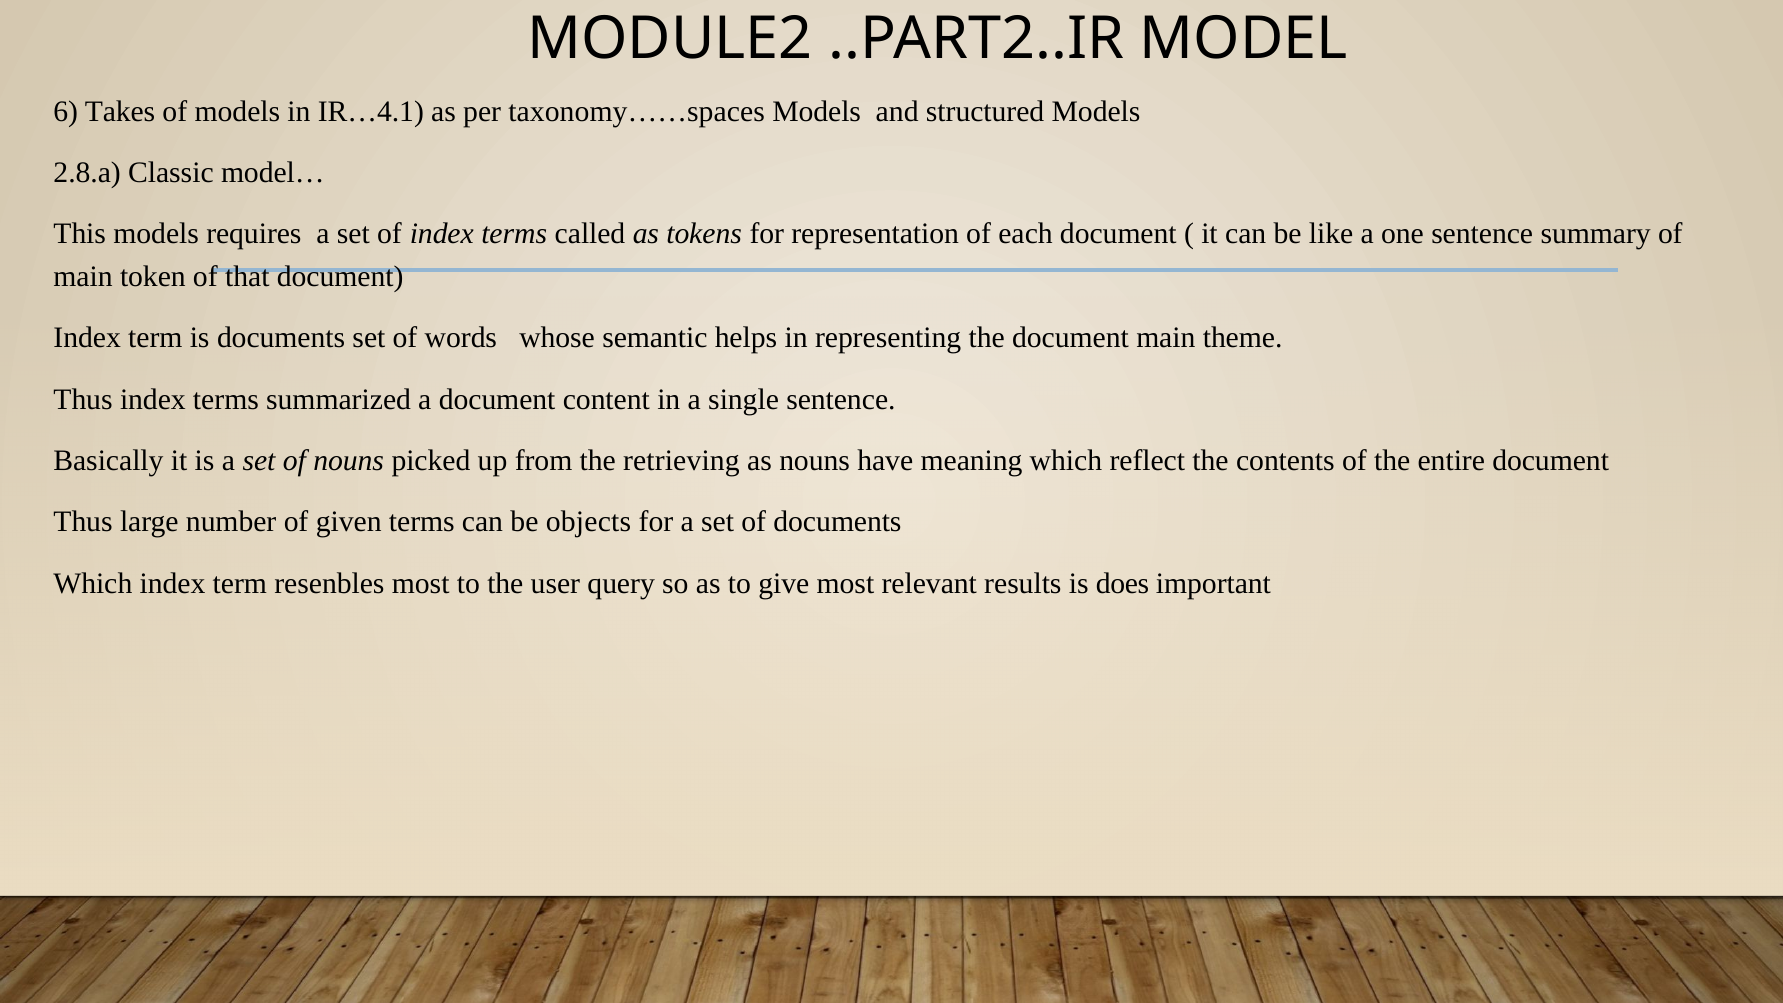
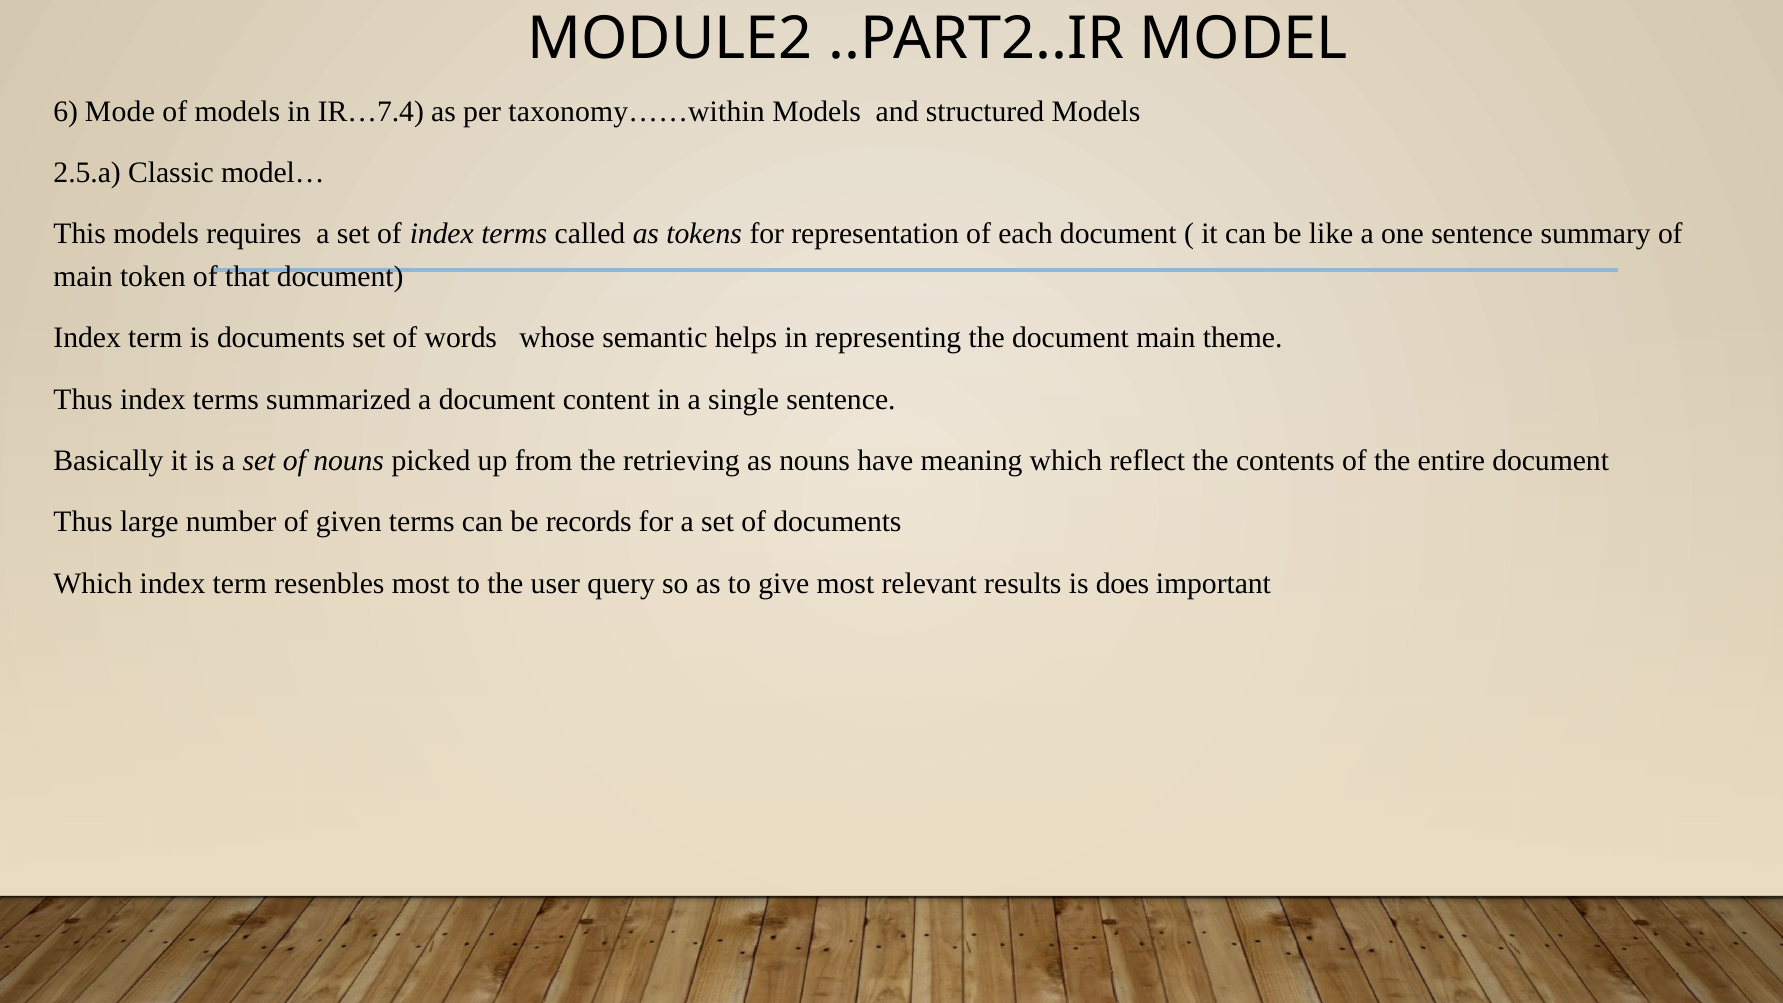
Takes: Takes -> Mode
IR…4.1: IR…4.1 -> IR…7.4
taxonomy……spaces: taxonomy……spaces -> taxonomy……within
2.8.a: 2.8.a -> 2.5.a
objects: objects -> records
